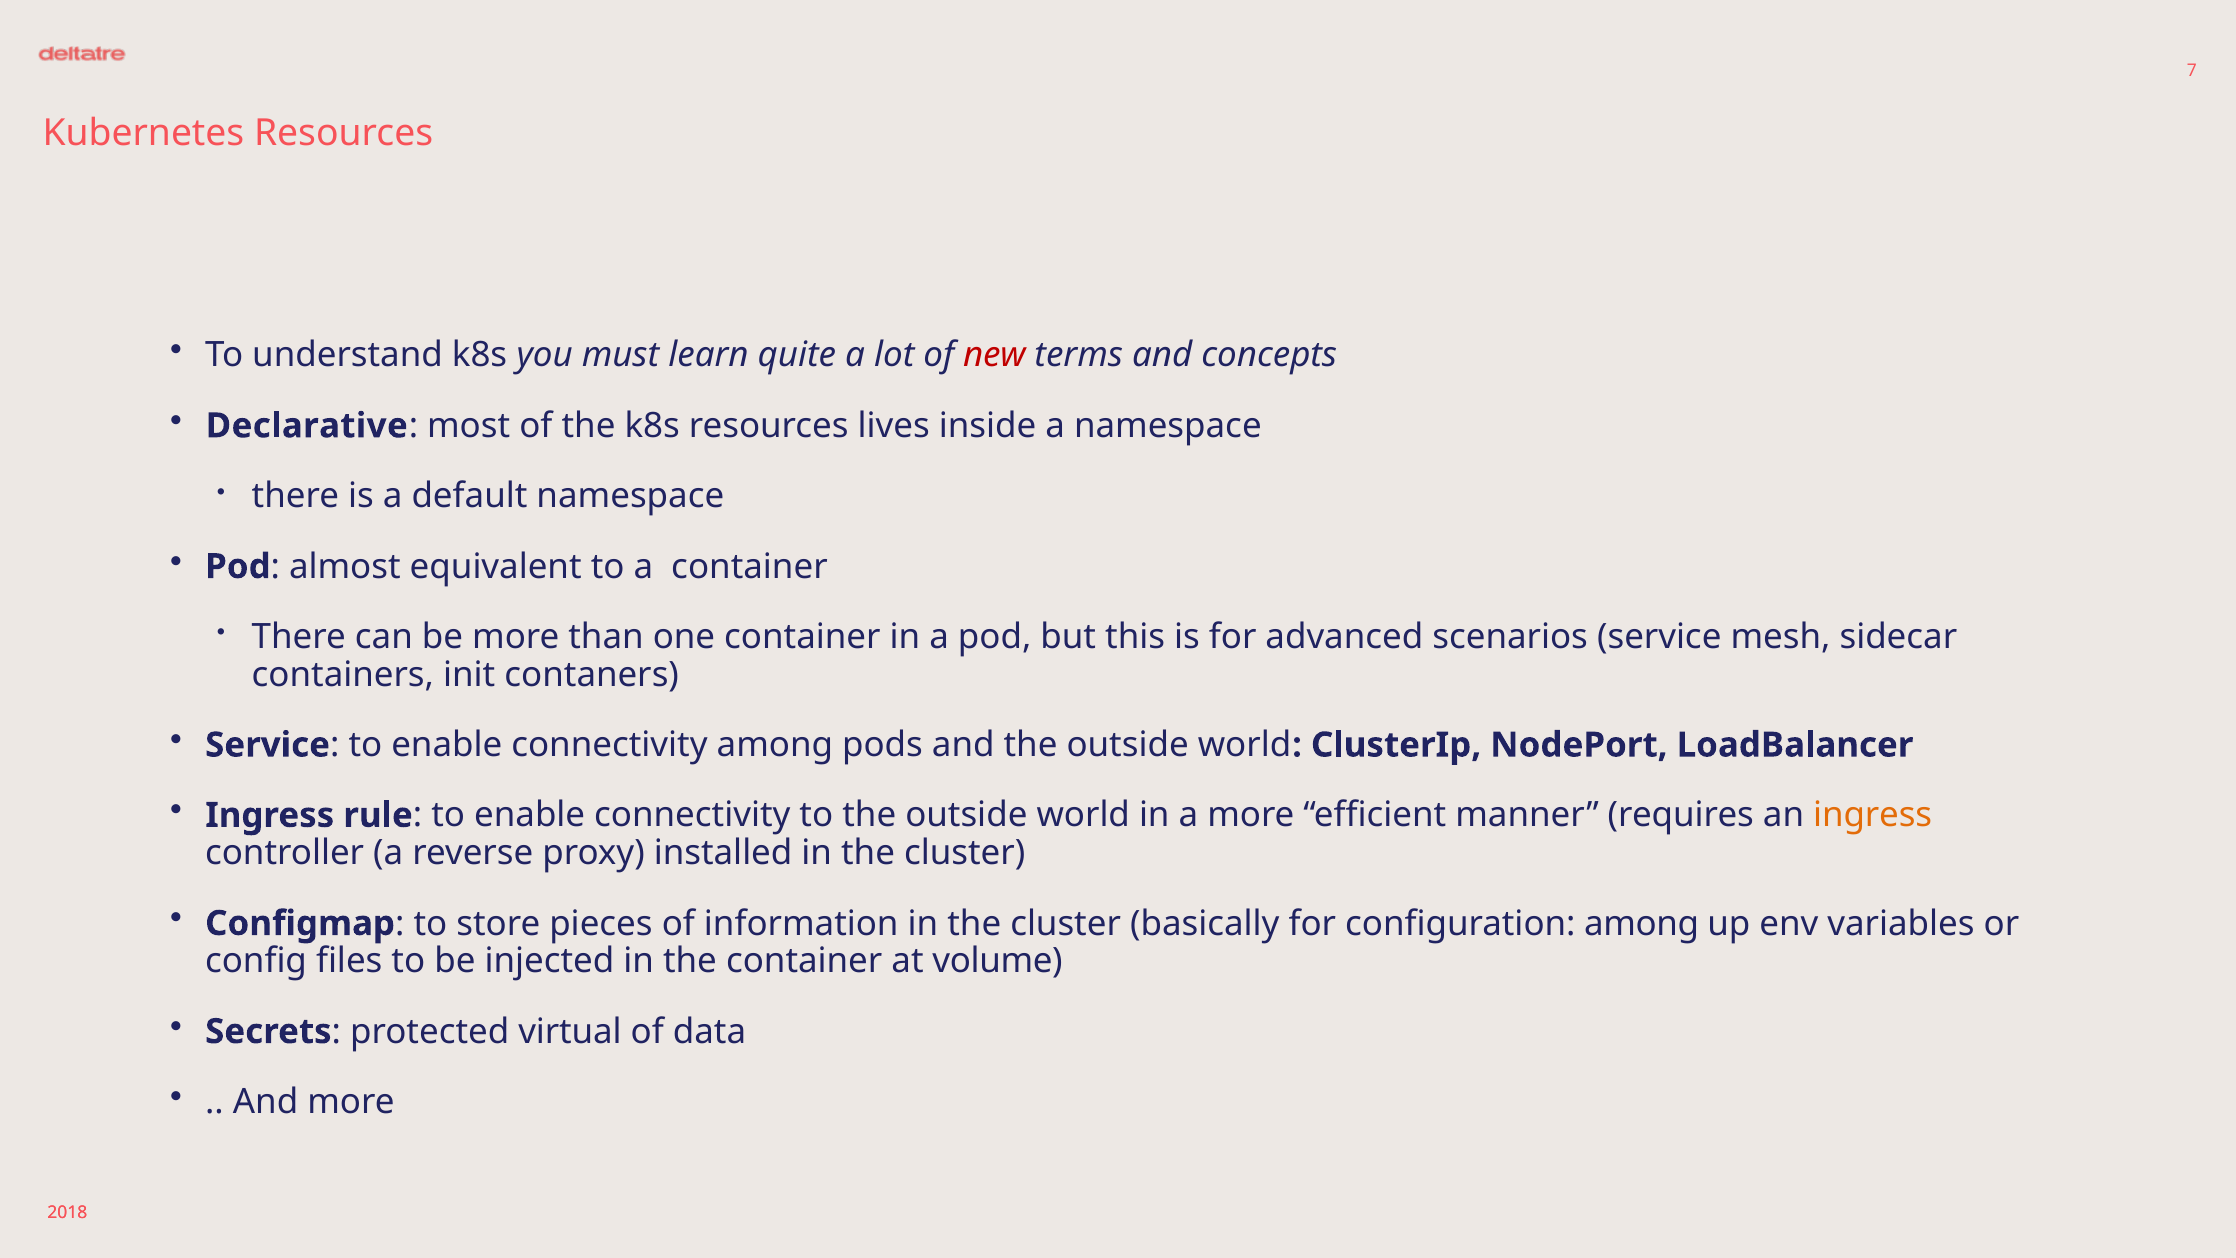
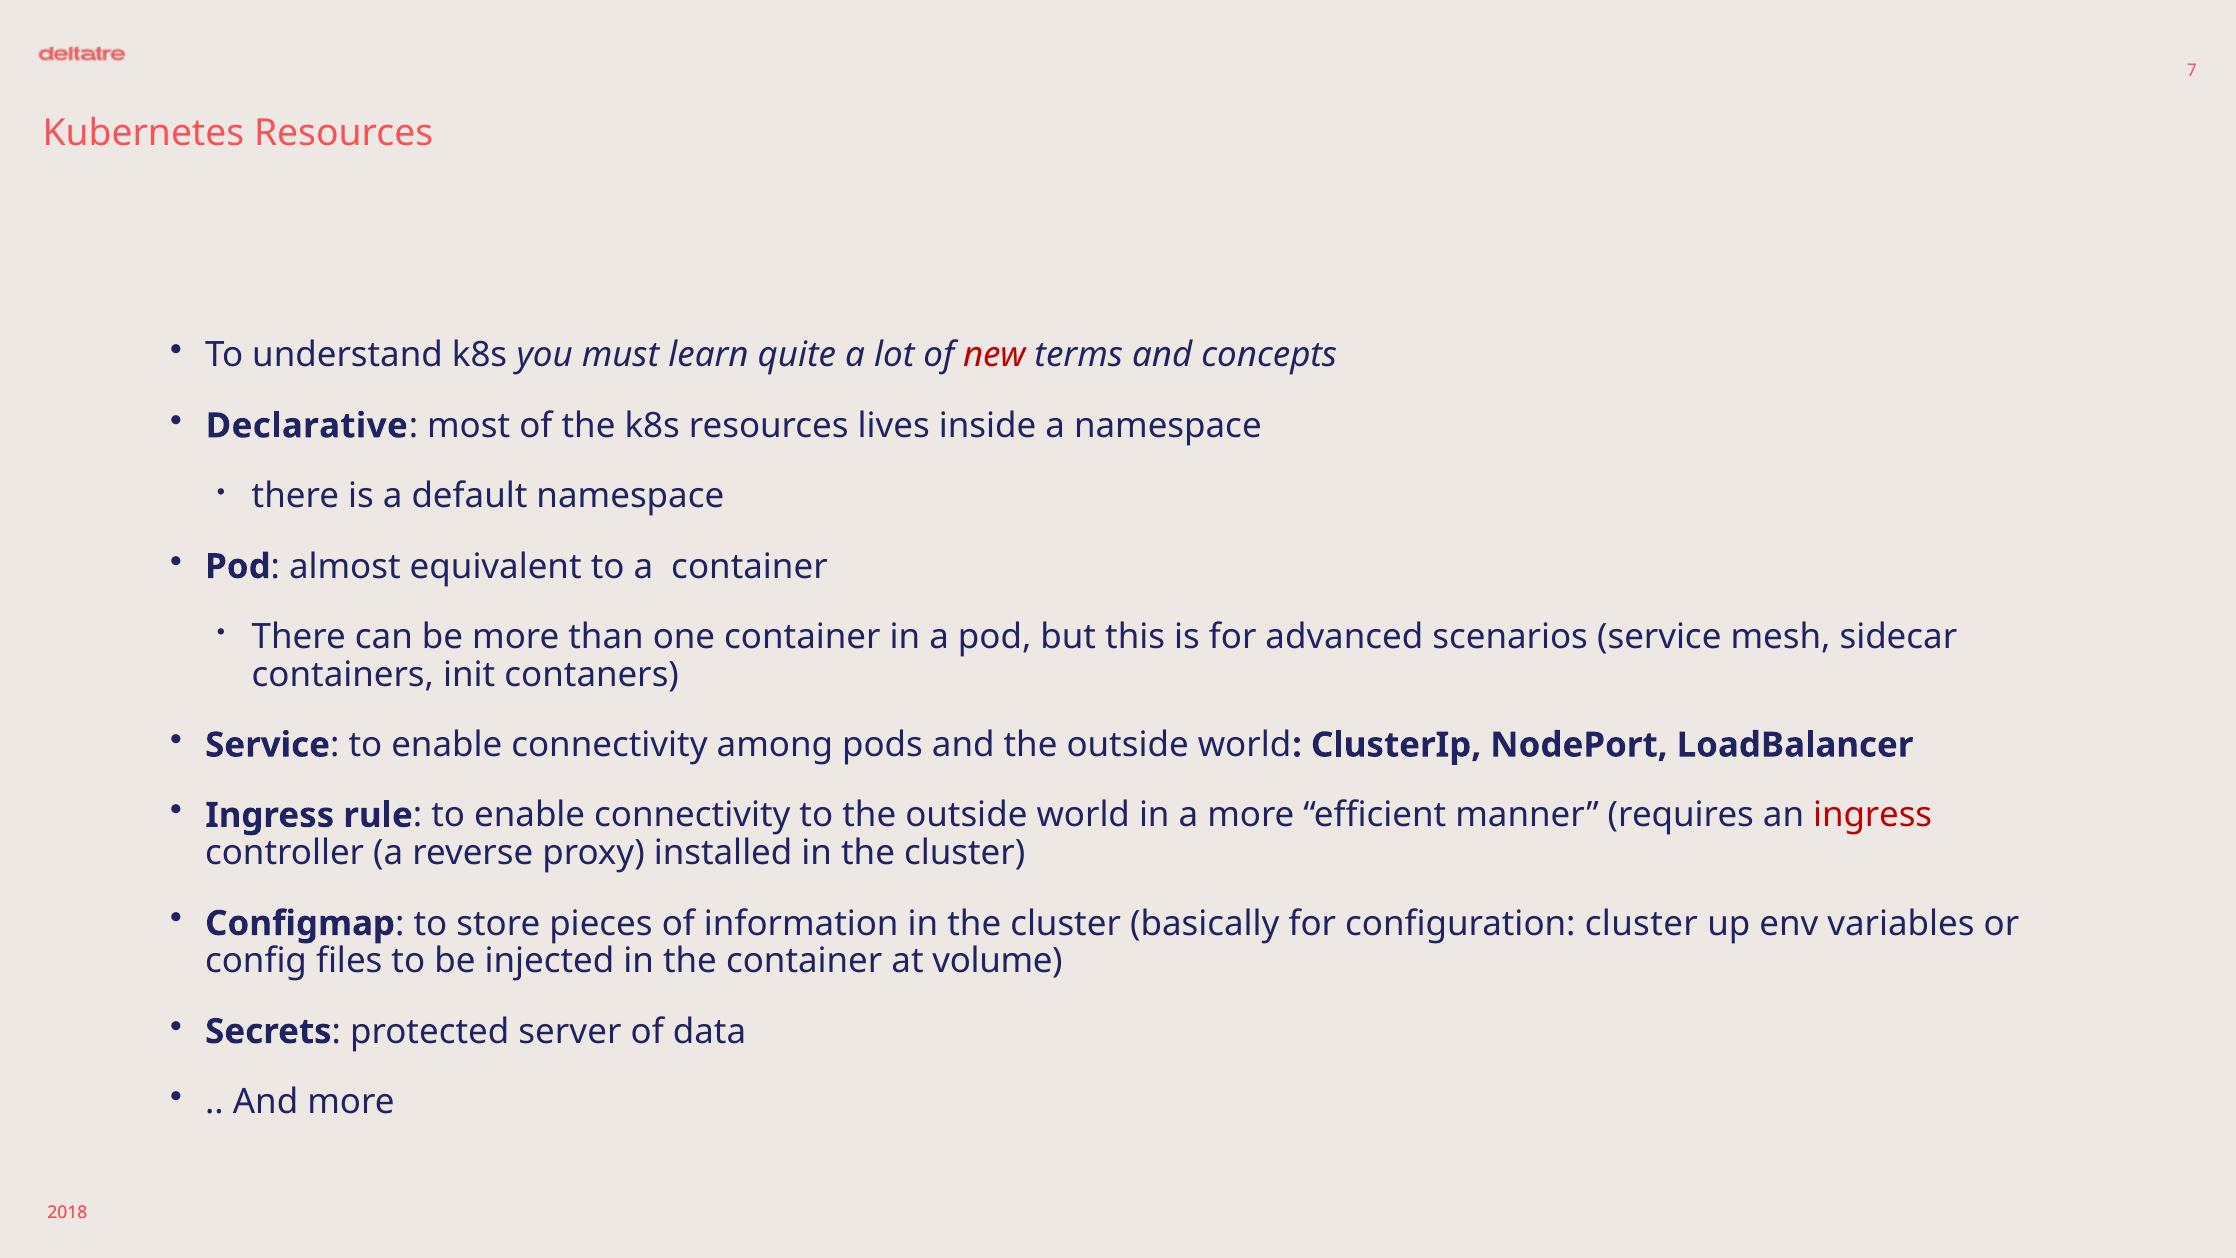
ingress at (1873, 815) colour: orange -> red
configuration among: among -> cluster
virtual: virtual -> server
